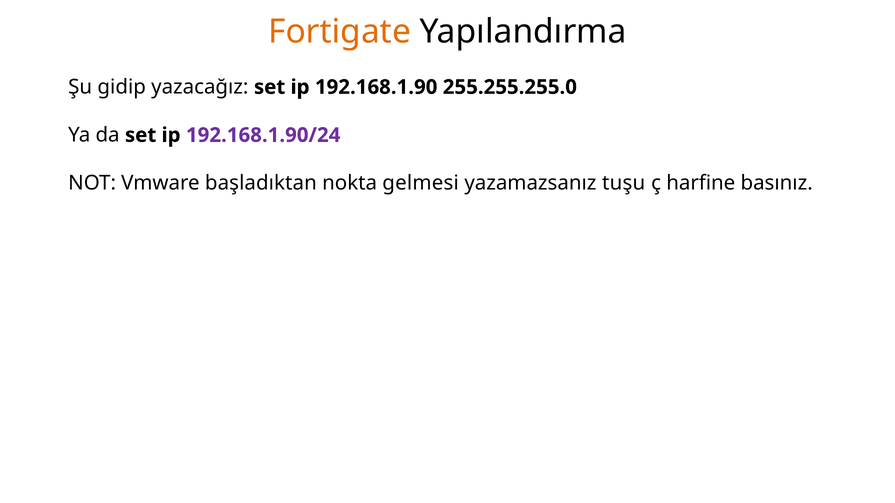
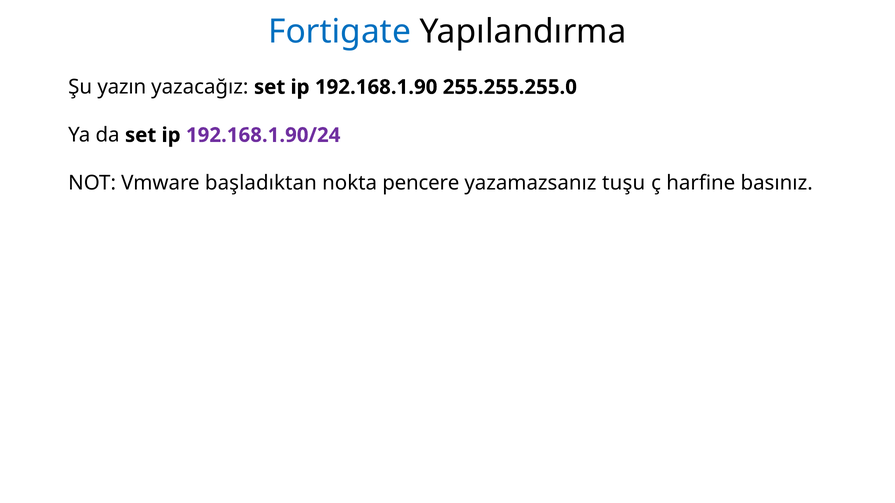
Fortigate colour: orange -> blue
gidip: gidip -> yazın
gelmesi: gelmesi -> pencere
